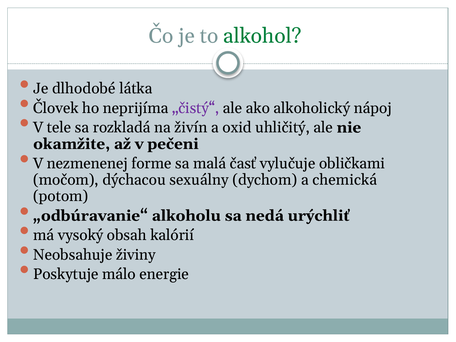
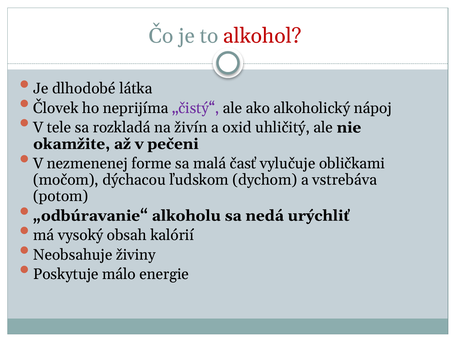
alkohol colour: green -> red
sexuálny: sexuálny -> ľudskom
chemická: chemická -> vstrebáva
